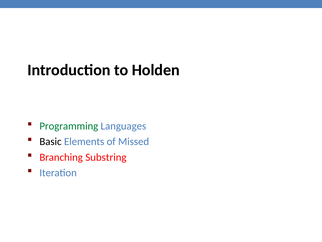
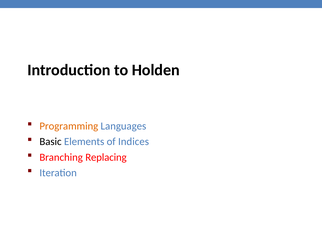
Programming colour: green -> orange
Missed: Missed -> Indices
Substring: Substring -> Replacing
